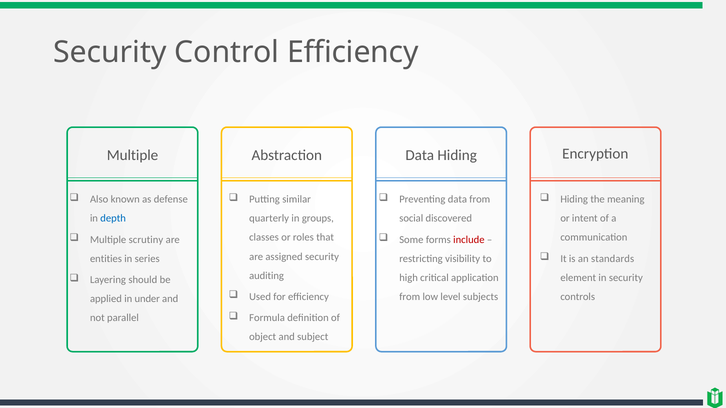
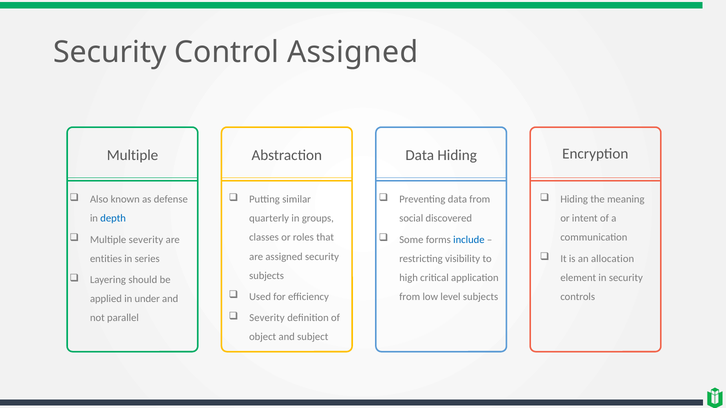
Control Efficiency: Efficiency -> Assigned
Multiple scrutiny: scrutiny -> severity
include colour: red -> blue
standards: standards -> allocation
auditing at (267, 276): auditing -> subjects
Formula at (267, 318): Formula -> Severity
